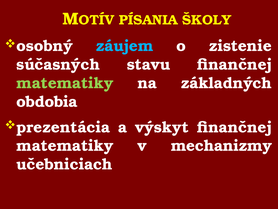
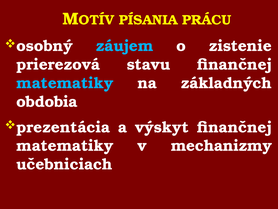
ŠKOLY: ŠKOLY -> PRÁCU
súčasných: súčasných -> prierezová
matematiky at (65, 83) colour: light green -> light blue
